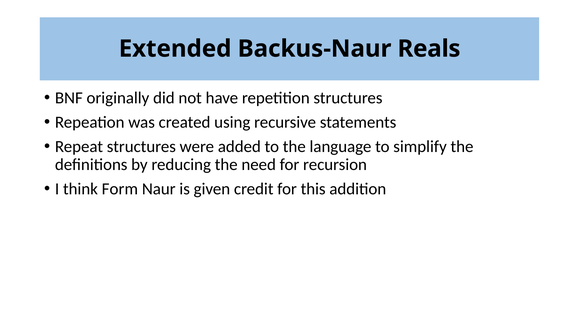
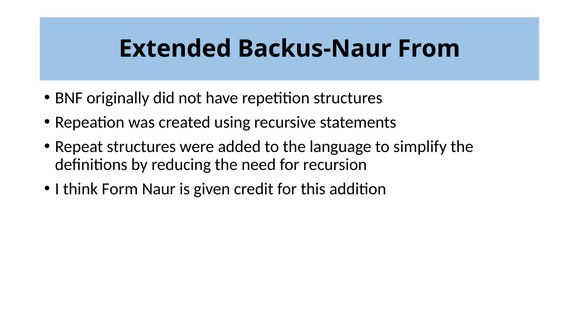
Reals: Reals -> From
